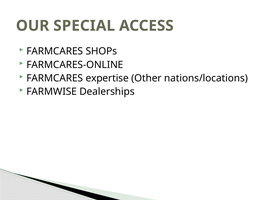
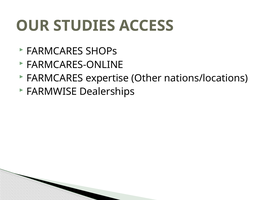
SPECIAL: SPECIAL -> STUDIES
